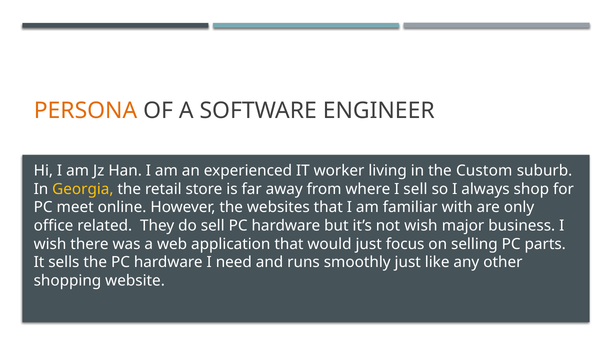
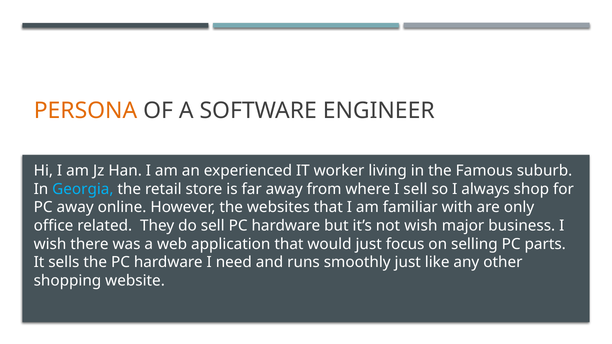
Custom: Custom -> Famous
Georgia colour: yellow -> light blue
PC meet: meet -> away
